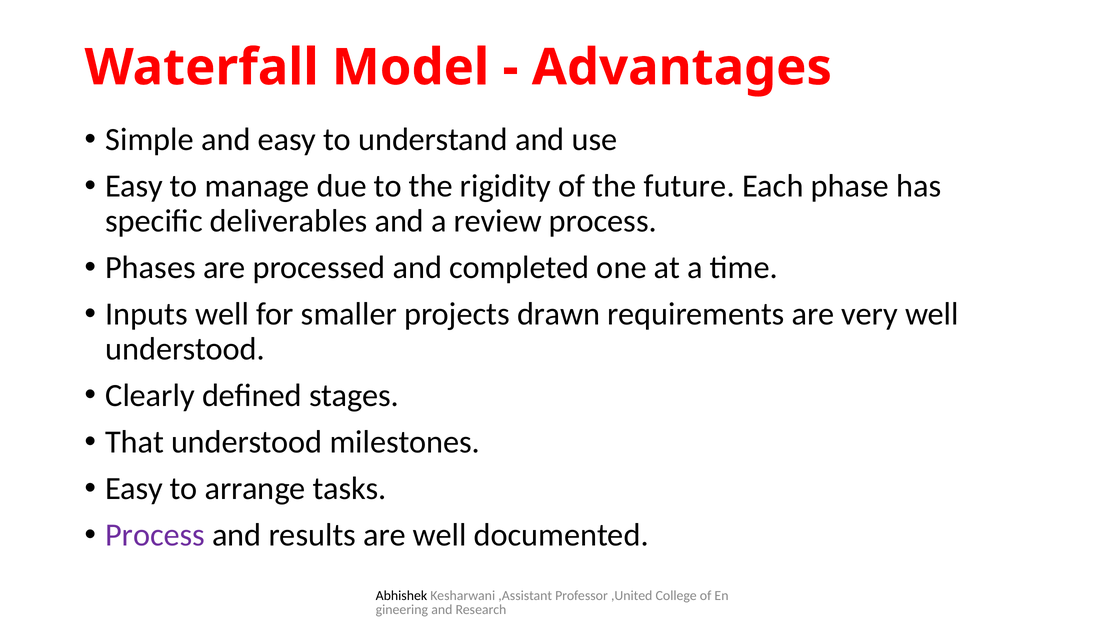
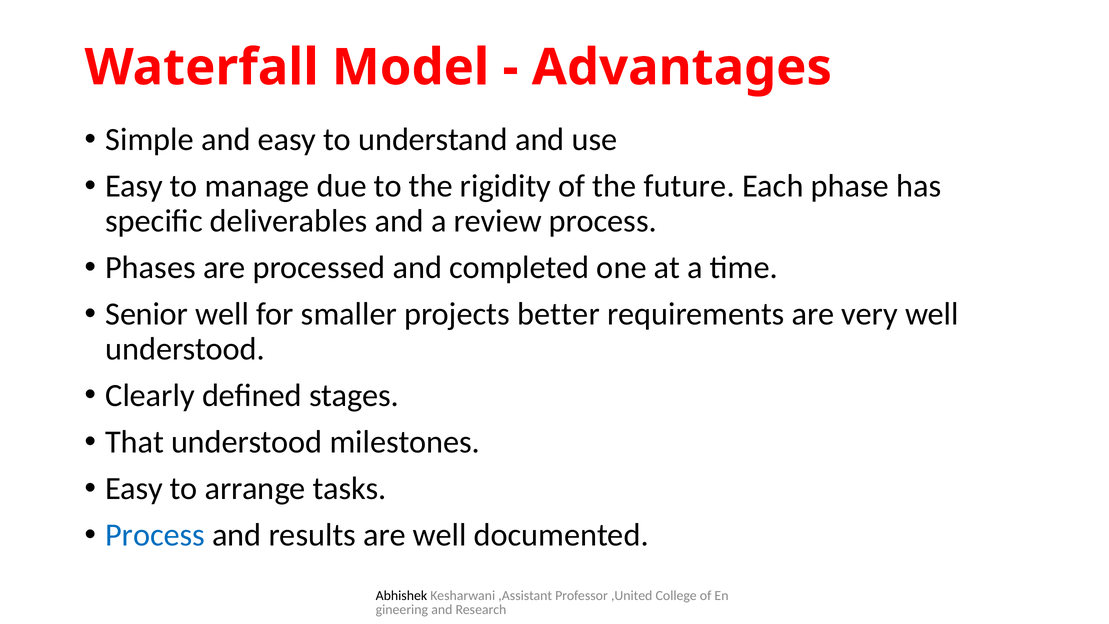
Inputs: Inputs -> Senior
drawn: drawn -> better
Process at (155, 535) colour: purple -> blue
